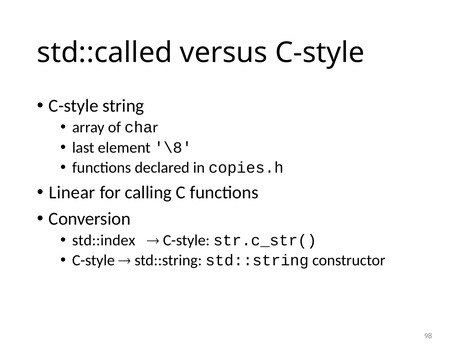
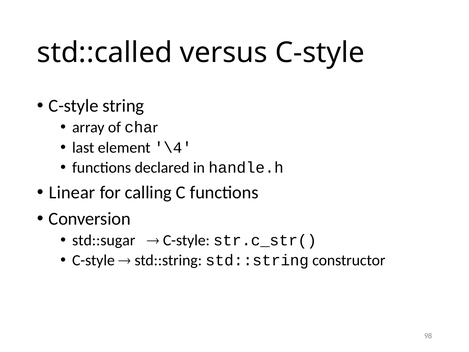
\8: \8 -> \4
copies.h: copies.h -> handle.h
std::index: std::index -> std::sugar
